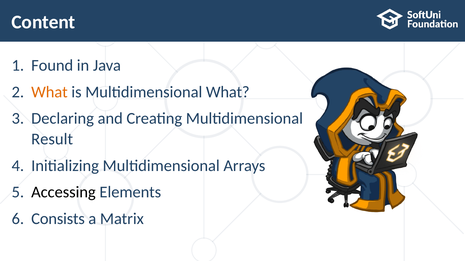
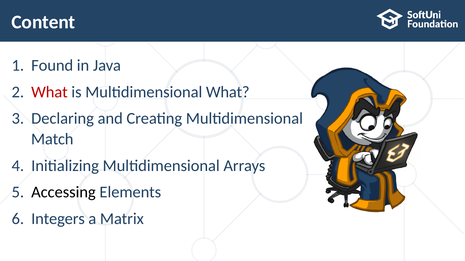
What at (49, 92) colour: orange -> red
Result: Result -> Match
Consists: Consists -> Integers
